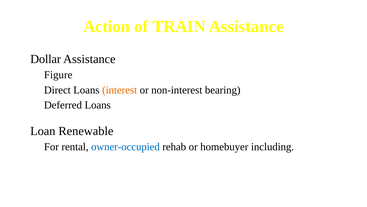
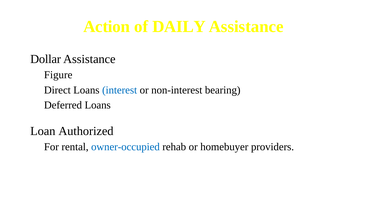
TRAIN: TRAIN -> DAILY
interest colour: orange -> blue
Renewable: Renewable -> Authorized
including: including -> providers
